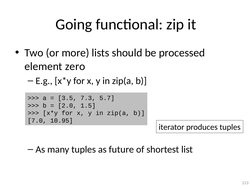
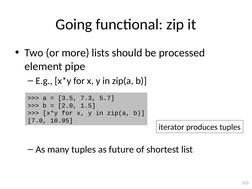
zero: zero -> pipe
